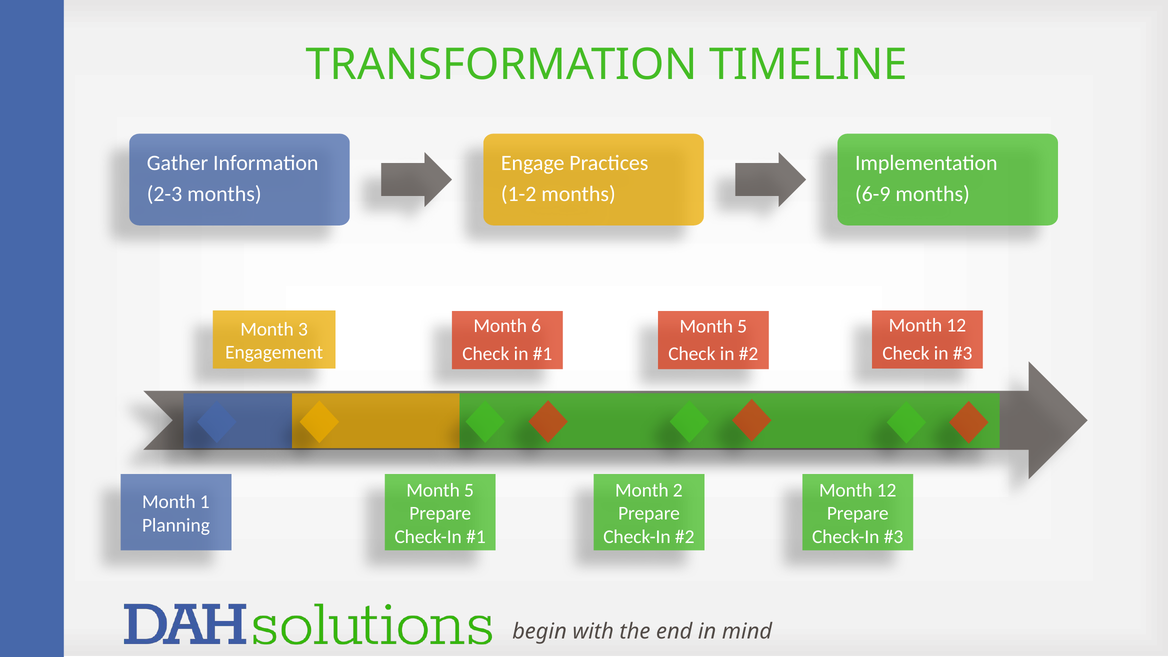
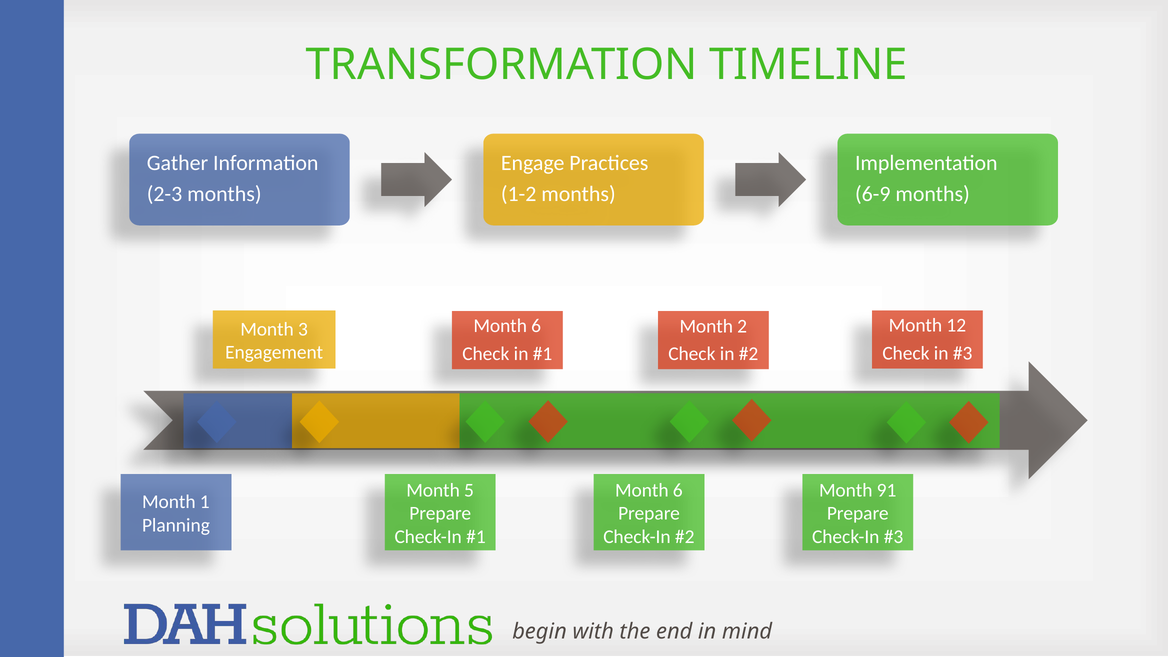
5 at (742, 326): 5 -> 2
2 at (678, 490): 2 -> 6
12 at (887, 490): 12 -> 91
